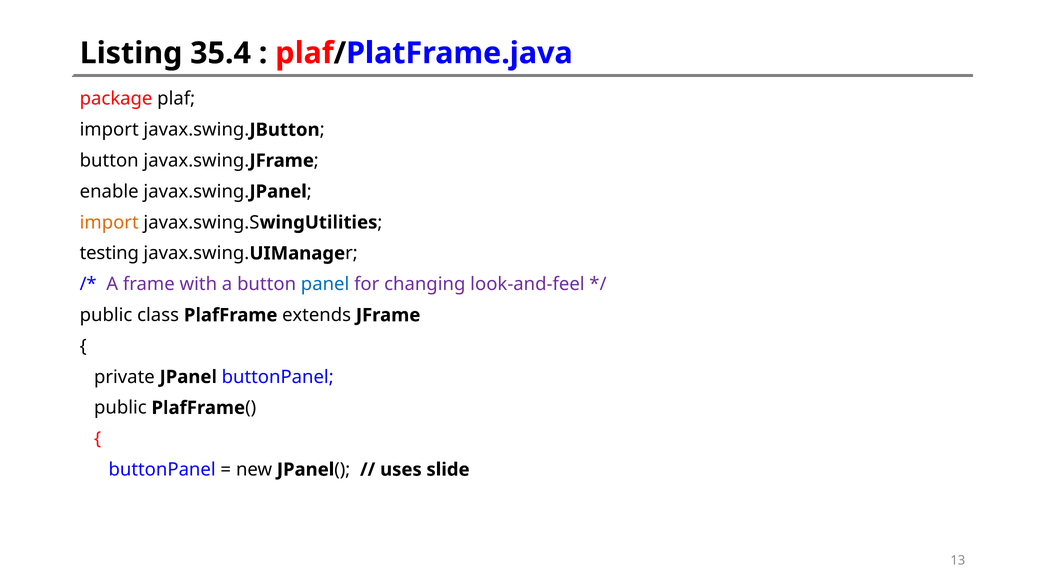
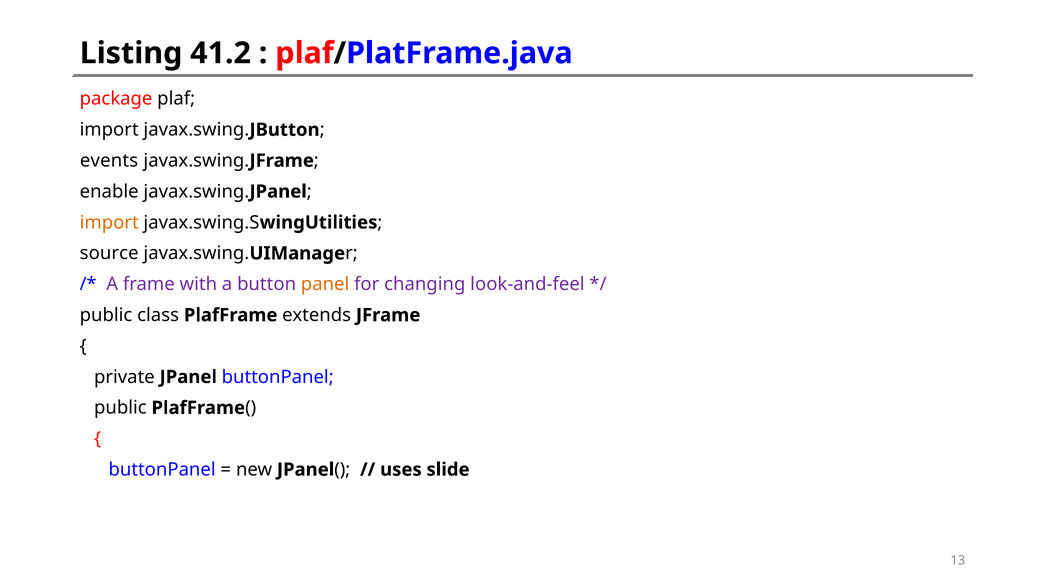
35.4: 35.4 -> 41.2
button at (109, 161): button -> events
testing: testing -> source
panel colour: blue -> orange
